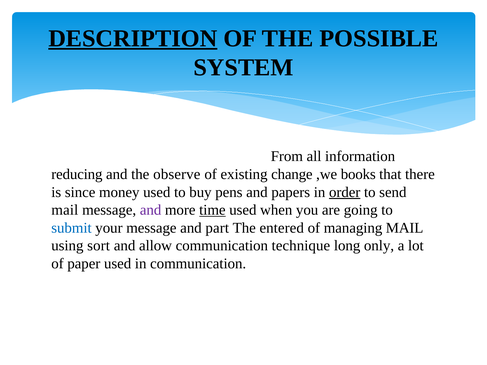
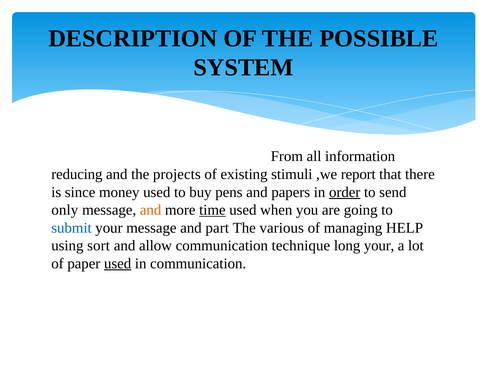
DESCRIPTION underline: present -> none
observe: observe -> projects
change: change -> stimuli
books: books -> report
mail at (65, 210): mail -> only
and at (151, 210) colour: purple -> orange
entered: entered -> various
managing MAIL: MAIL -> HELP
long only: only -> your
used at (118, 264) underline: none -> present
